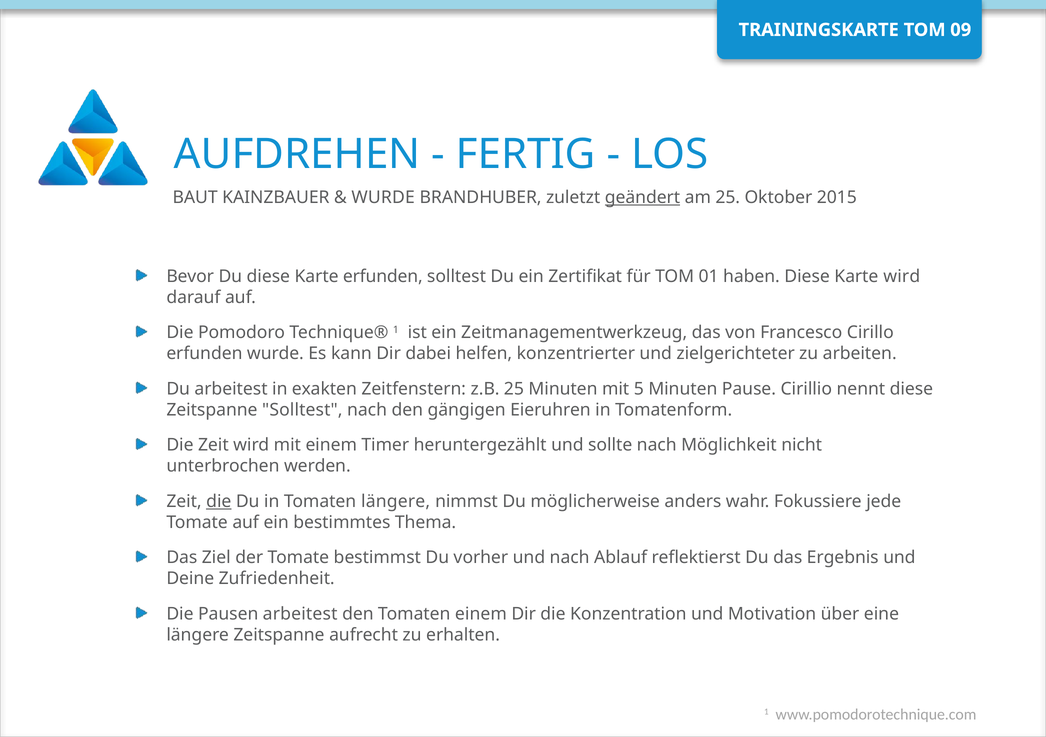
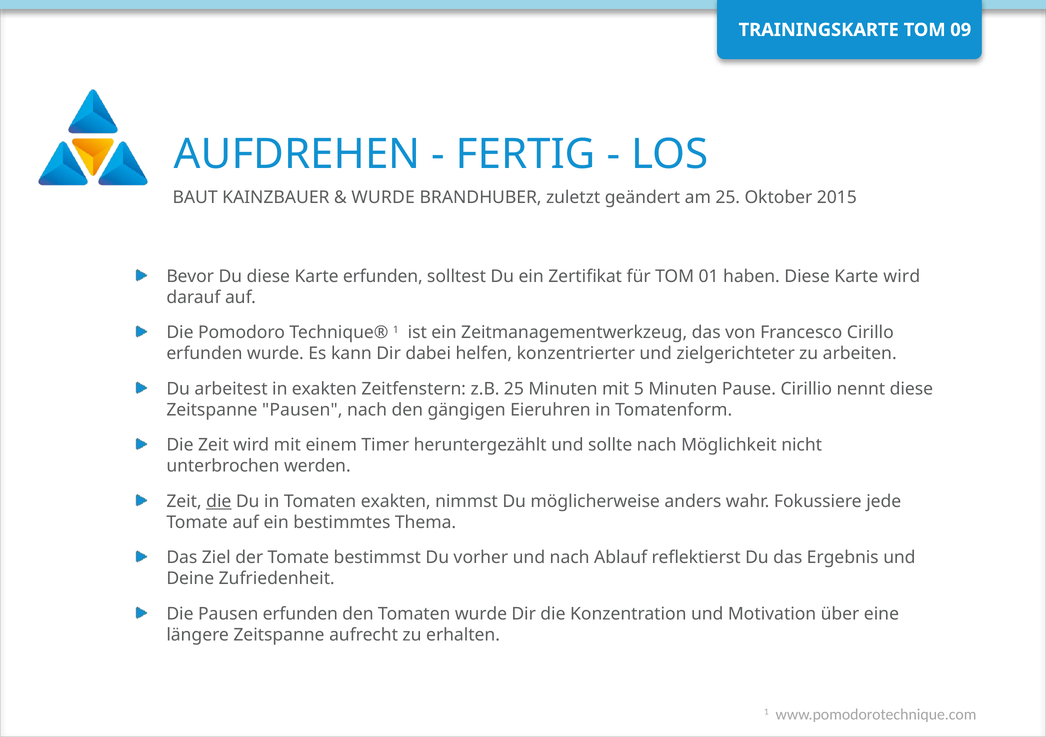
geändert underline: present -> none
Zeitspanne Solltest: Solltest -> Pausen
Tomaten längere: längere -> exakten
Pausen arbeitest: arbeitest -> erfunden
Tomaten einem: einem -> wurde
